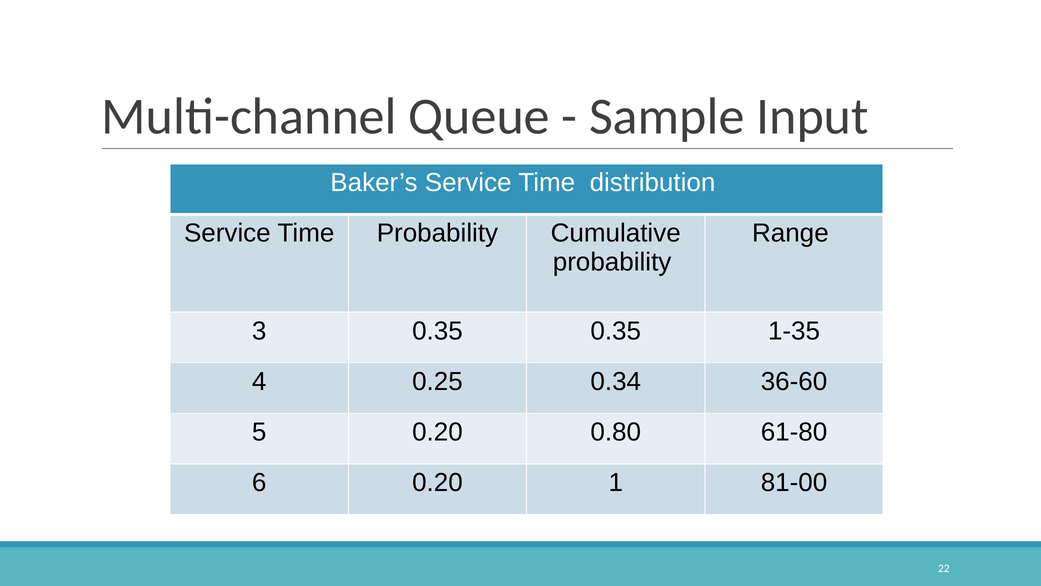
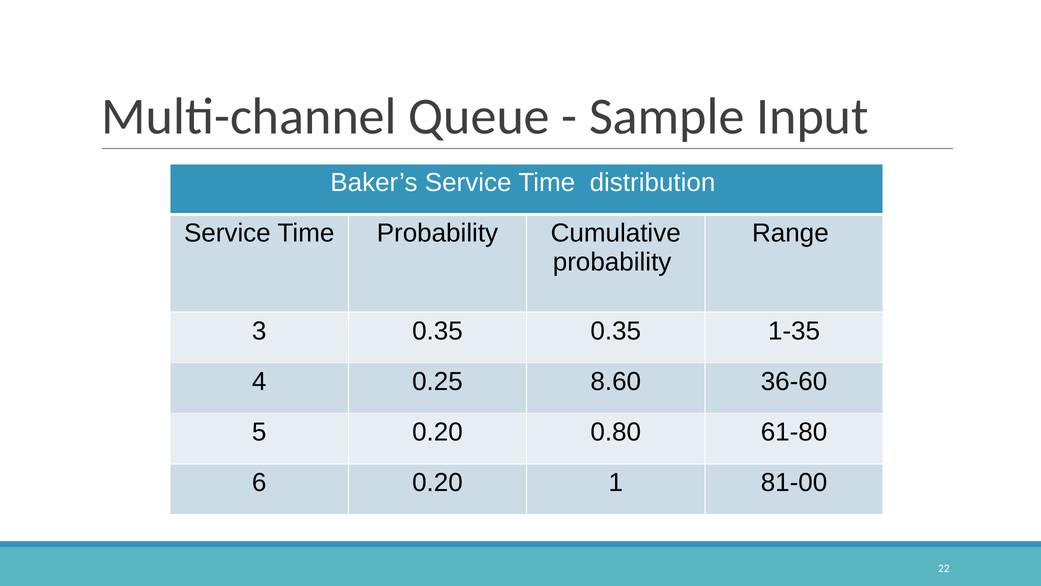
0.34: 0.34 -> 8.60
